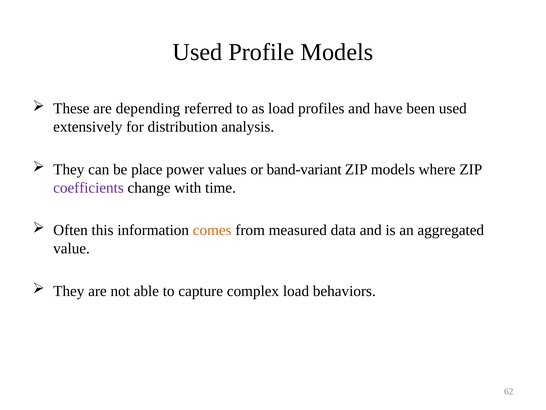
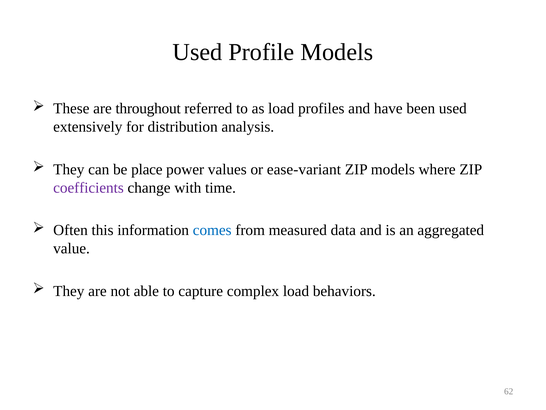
depending: depending -> throughout
band-variant: band-variant -> ease-variant
comes colour: orange -> blue
